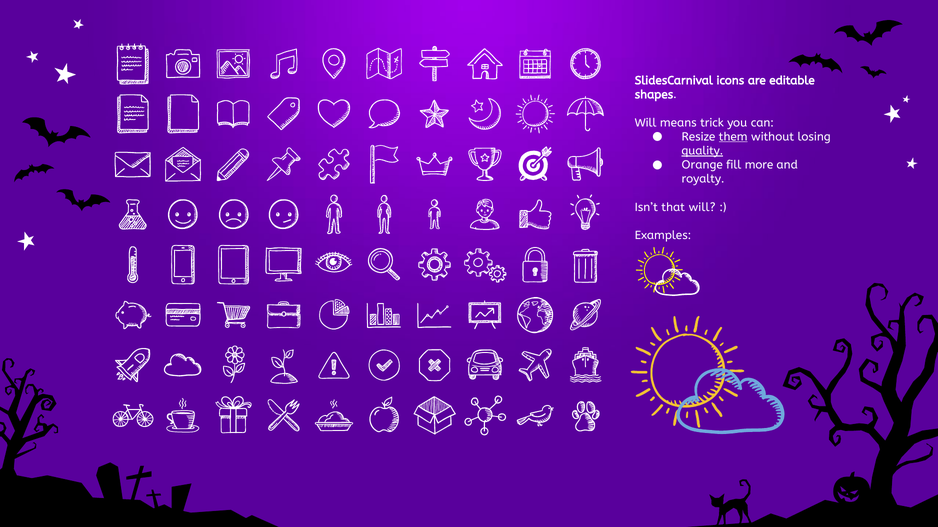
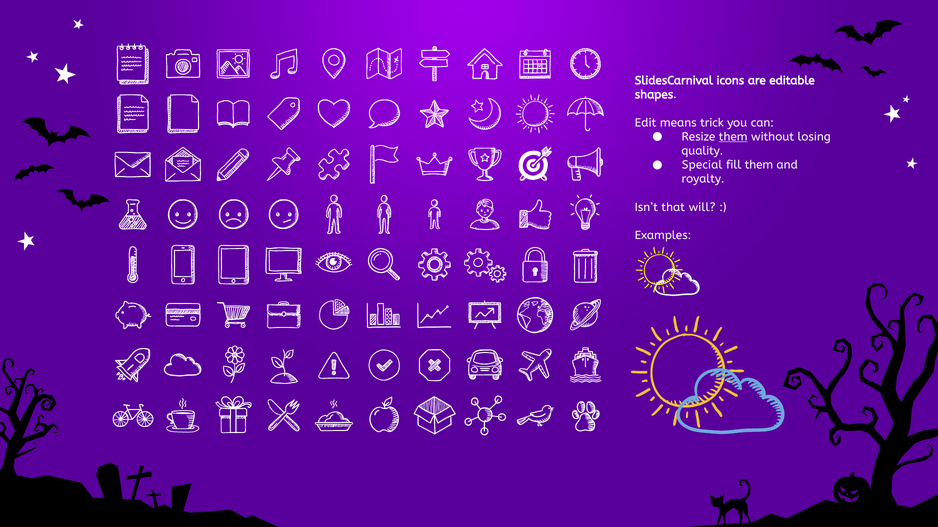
Will at (646, 123): Will -> Edit
quality underline: present -> none
Orange: Orange -> Special
fill more: more -> them
